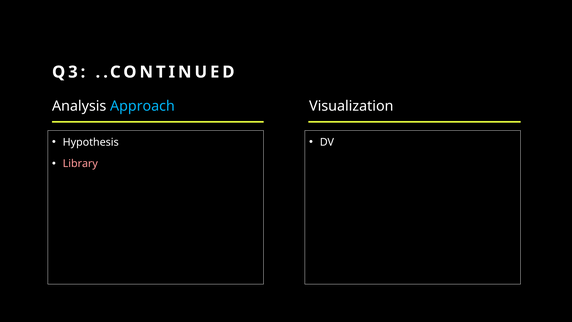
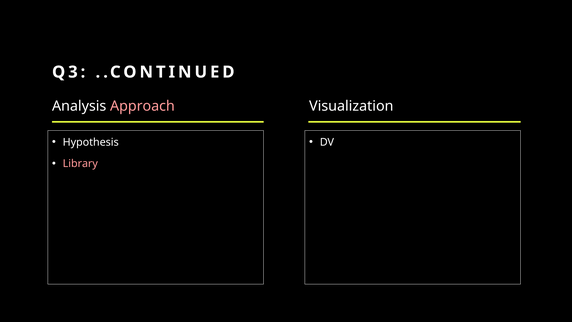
Approach colour: light blue -> pink
